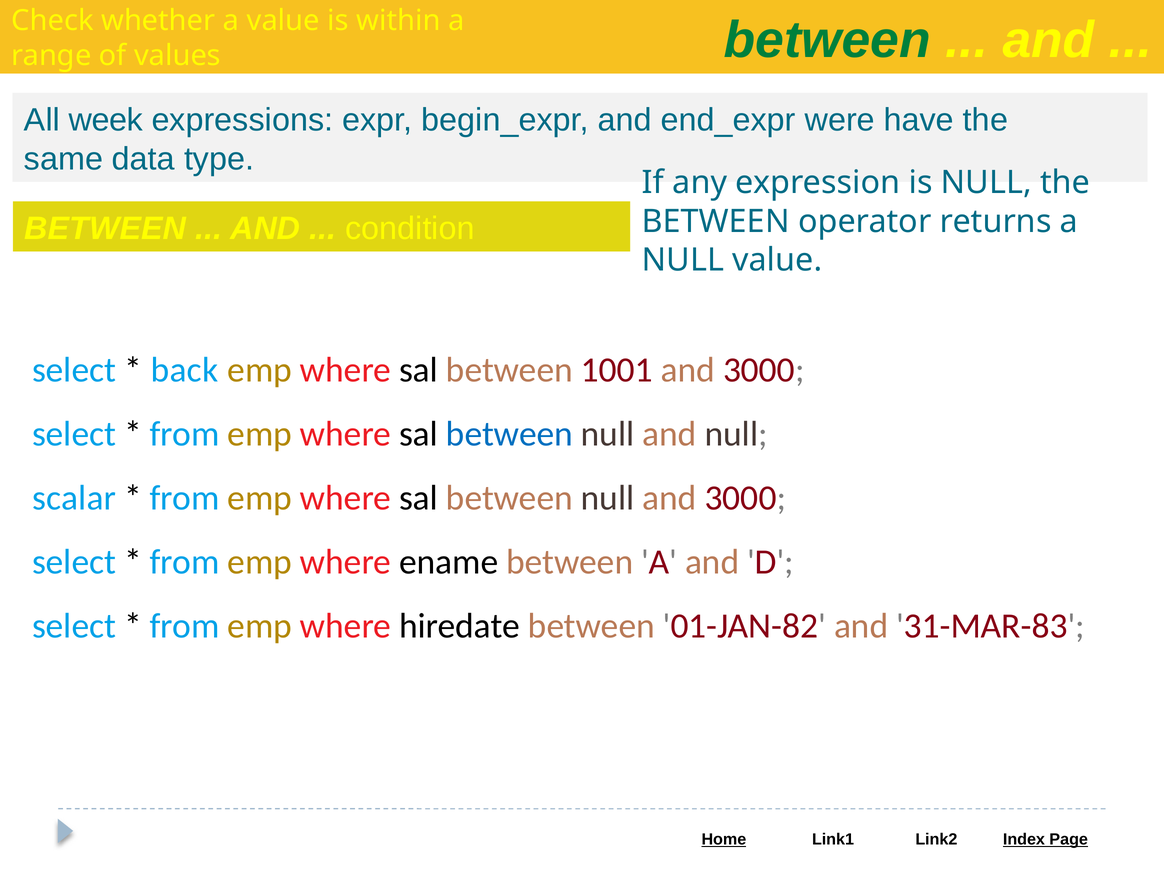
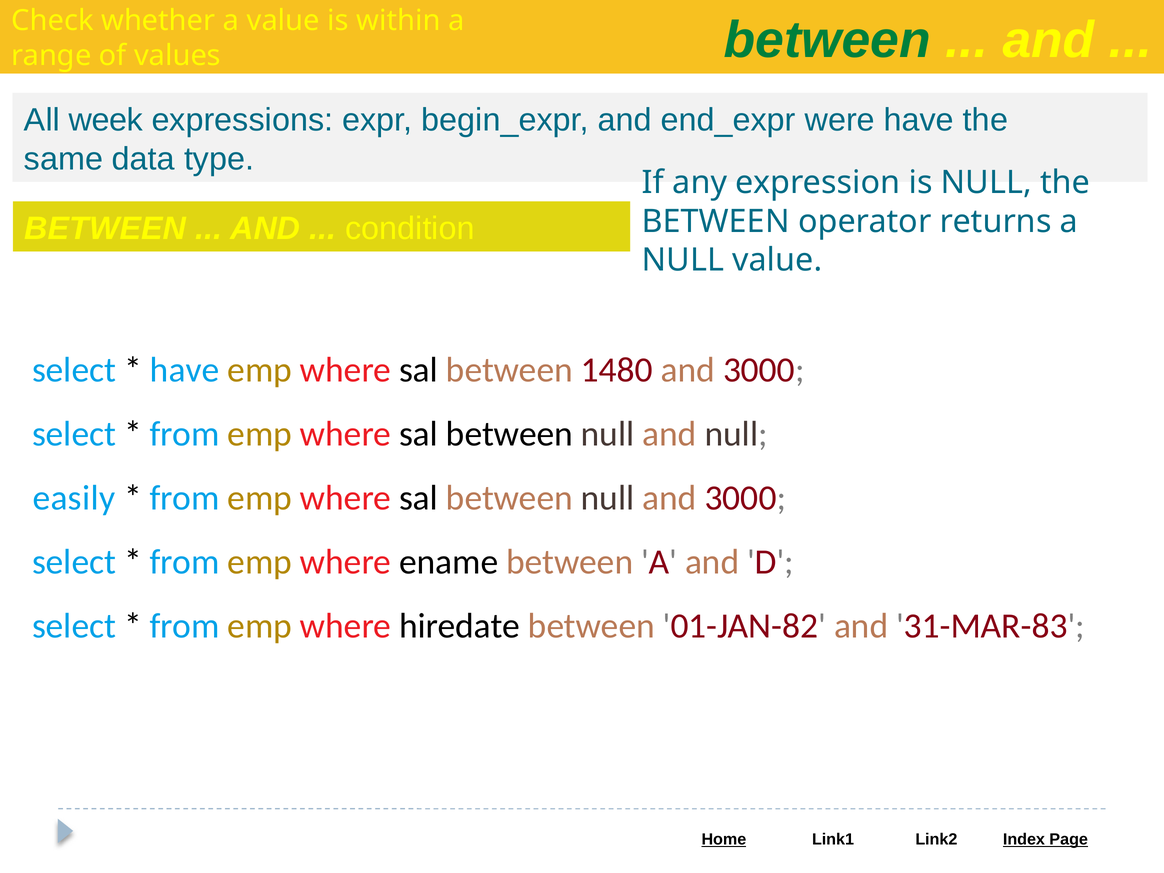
back at (184, 370): back -> have
1001: 1001 -> 1480
between at (509, 434) colour: blue -> black
scalar: scalar -> easily
